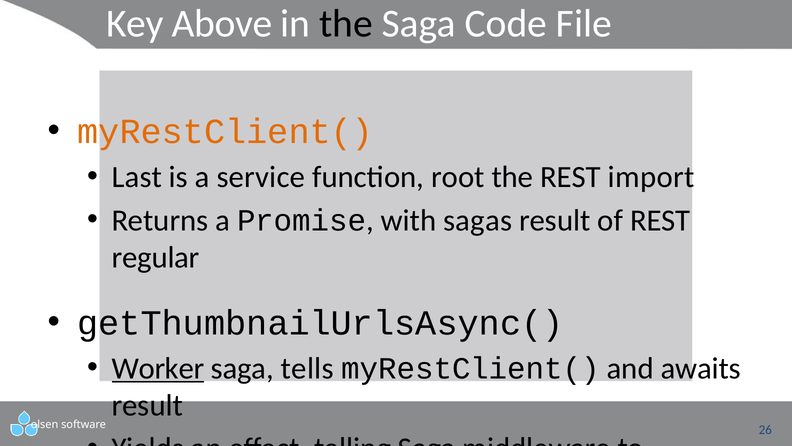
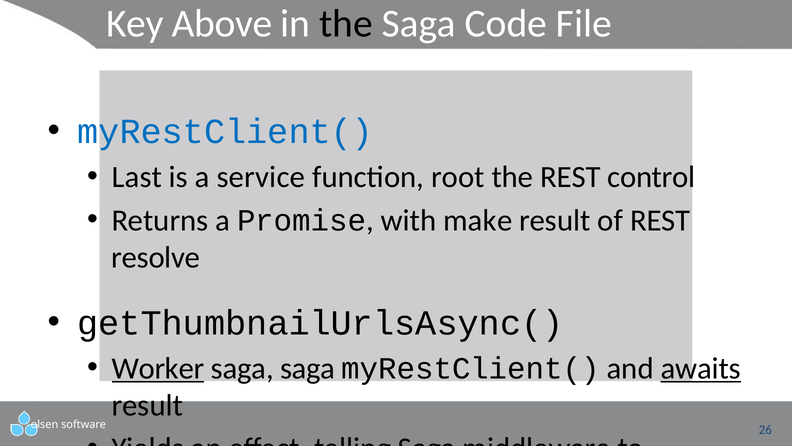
myRestClient( at (225, 132) colour: orange -> blue
import: import -> control
sagas: sagas -> make
regular: regular -> resolve
saga tells: tells -> saga
awaits underline: none -> present
